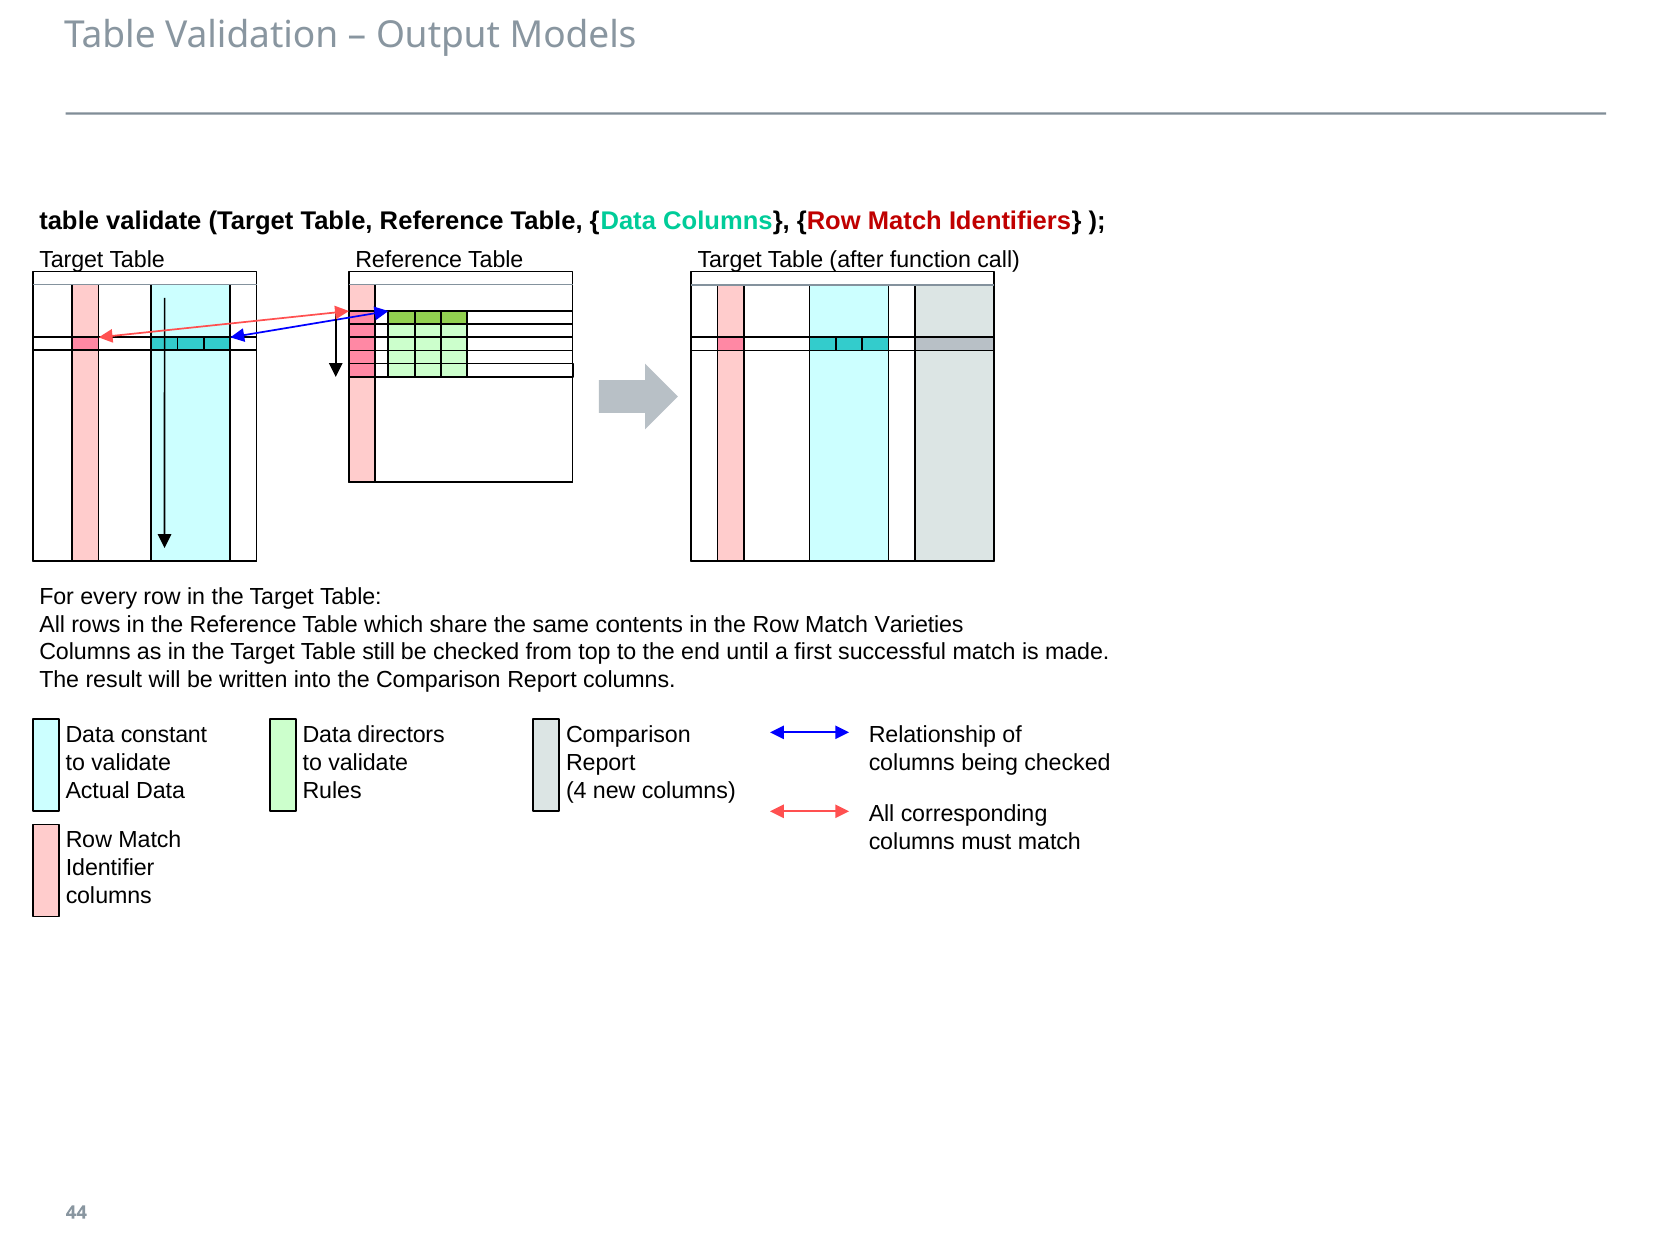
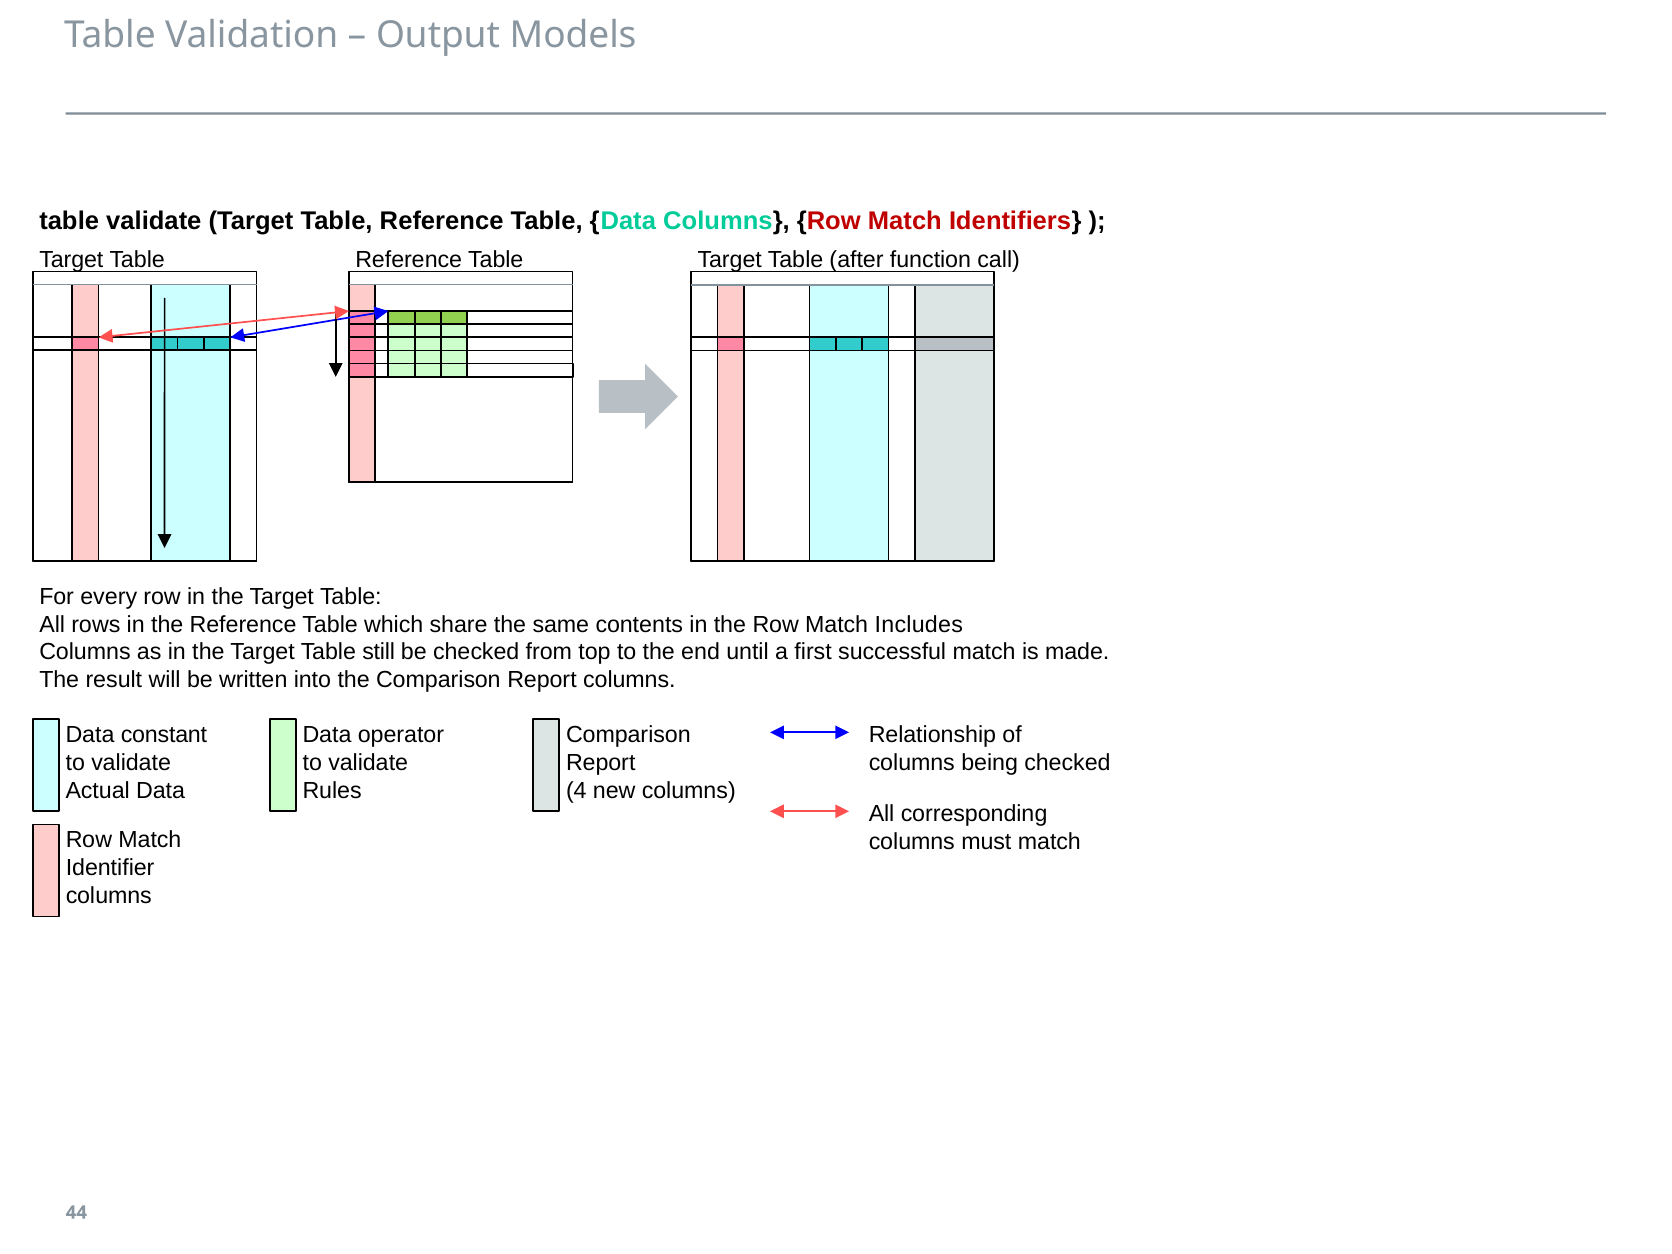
Varieties: Varieties -> Includes
directors: directors -> operator
